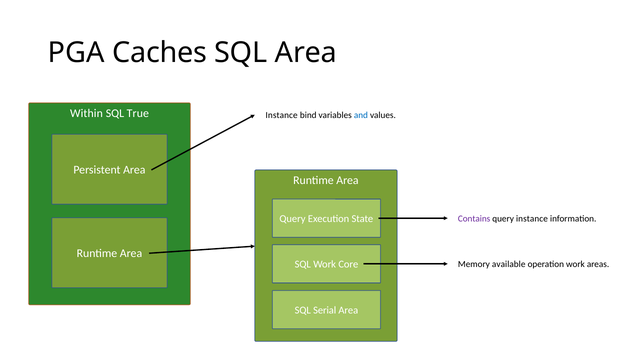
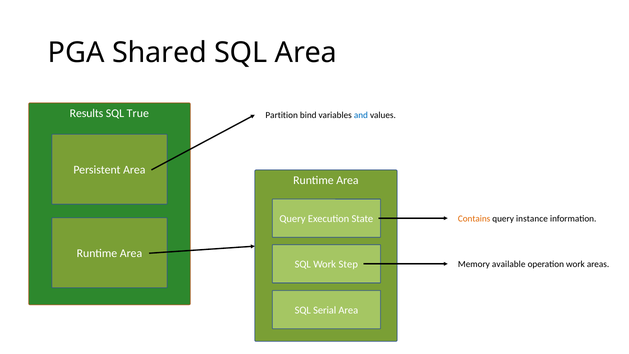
Caches: Caches -> Shared
Within: Within -> Results
Instance at (282, 115): Instance -> Partition
Contains colour: purple -> orange
Core: Core -> Step
